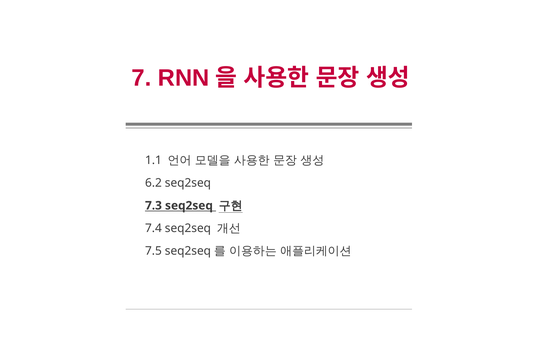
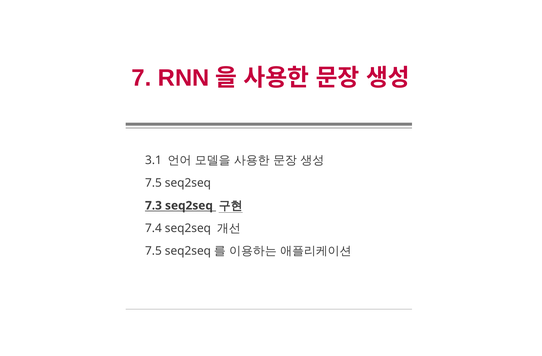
1.1: 1.1 -> 3.1
6.2 at (153, 183): 6.2 -> 7.5
